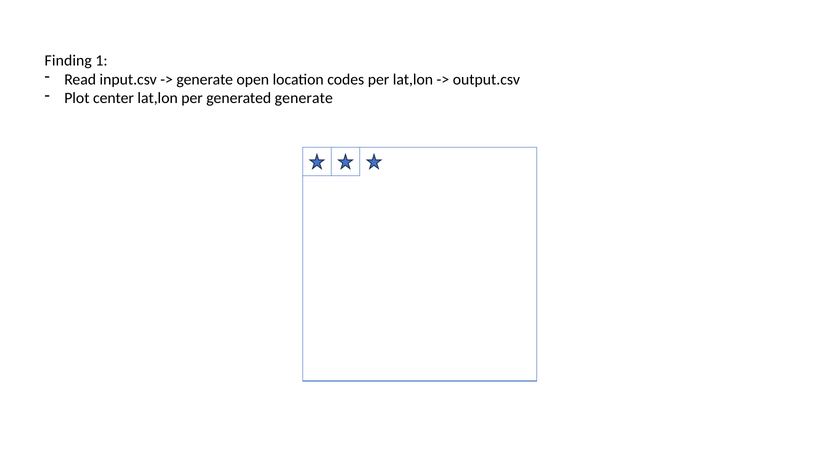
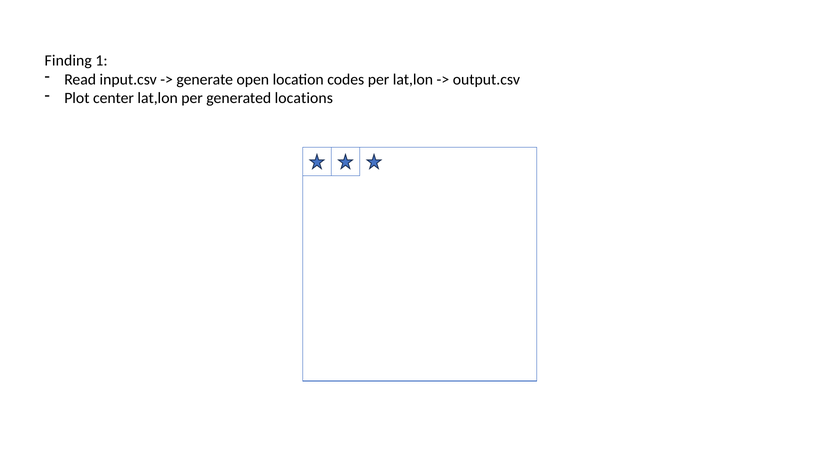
generated generate: generate -> locations
